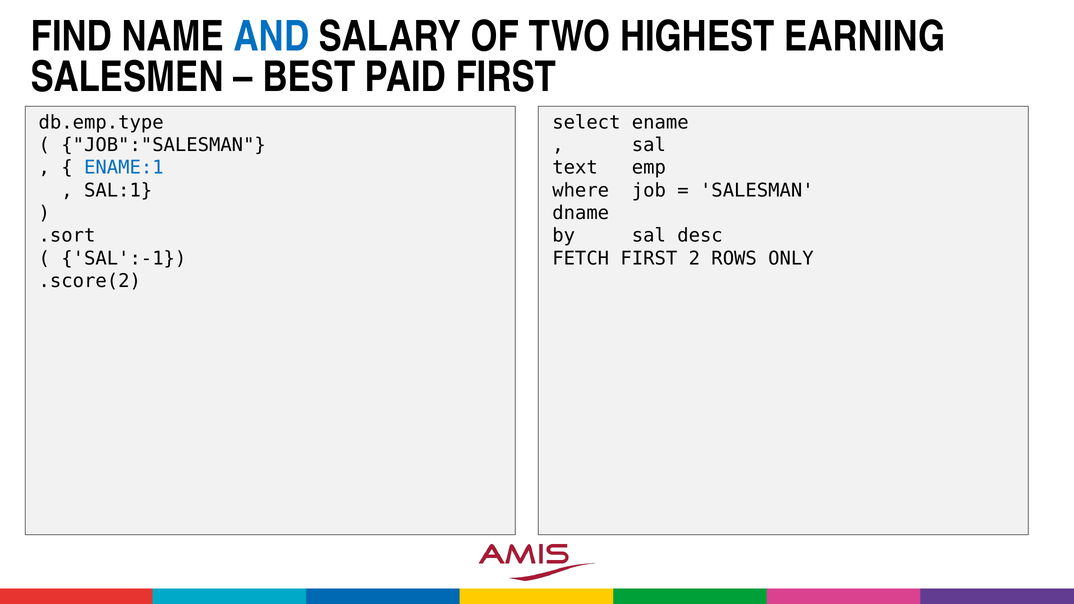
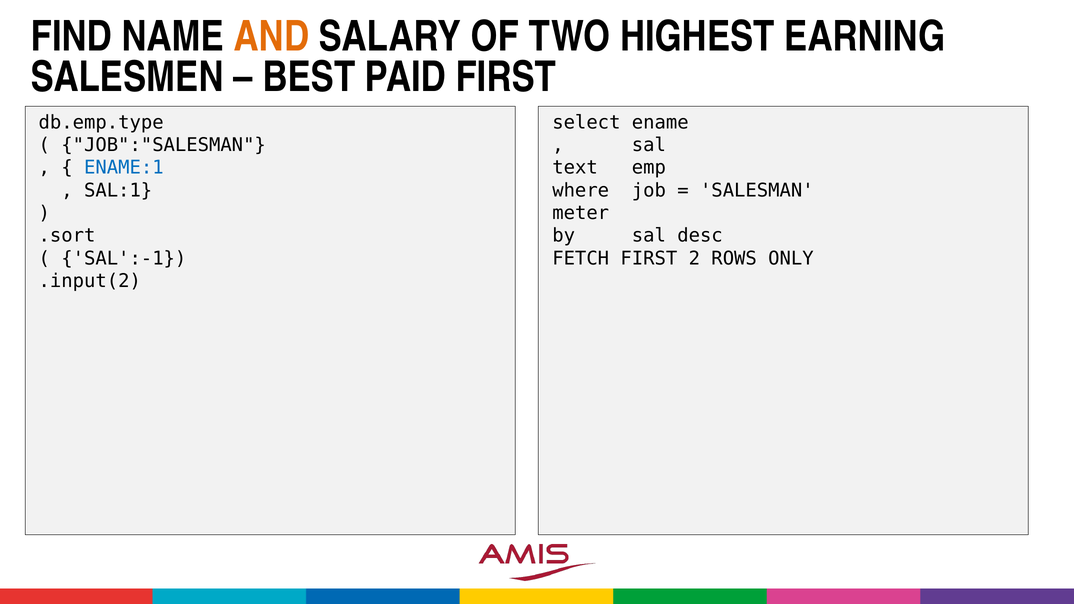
AND colour: blue -> orange
dname: dname -> meter
.score(2: .score(2 -> .input(2
